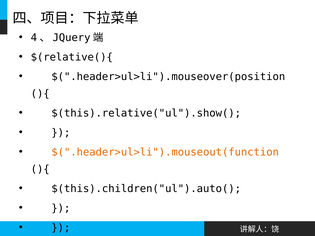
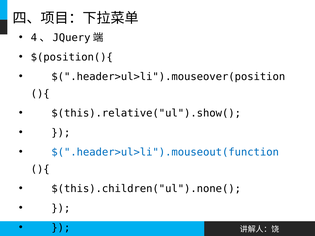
$(relative(){: $(relative(){ -> $(position(){
$(".header>ul>li").mouseout(function colour: orange -> blue
$(this).children("ul").auto(: $(this).children("ul").auto( -> $(this).children("ul").none(
